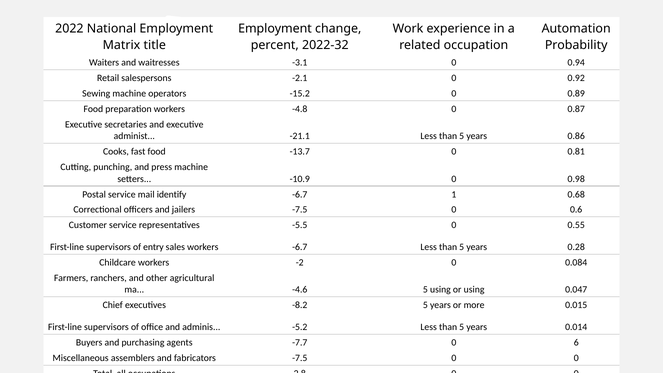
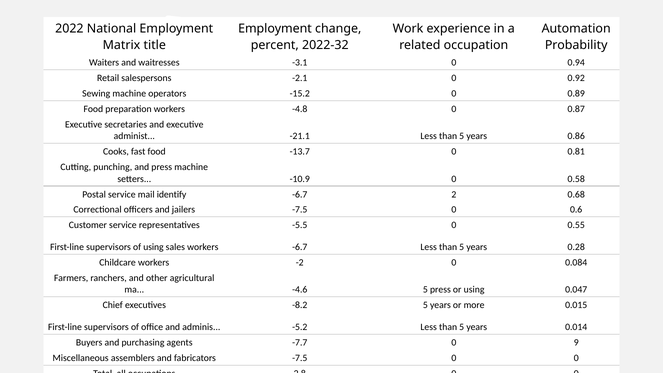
0.98: 0.98 -> 0.58
1: 1 -> 2
of entry: entry -> using
5 using: using -> press
6: 6 -> 9
